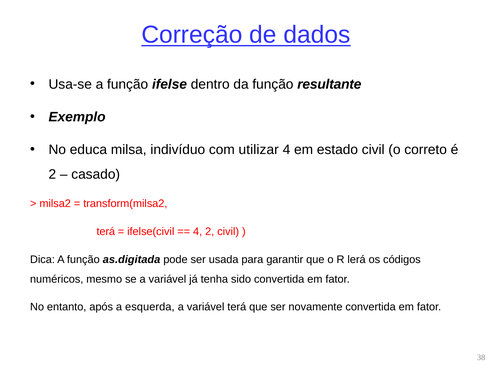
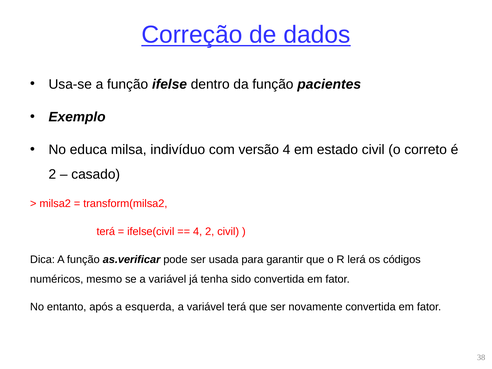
resultante: resultante -> pacientes
utilizar: utilizar -> versão
as.digitada: as.digitada -> as.verificar
